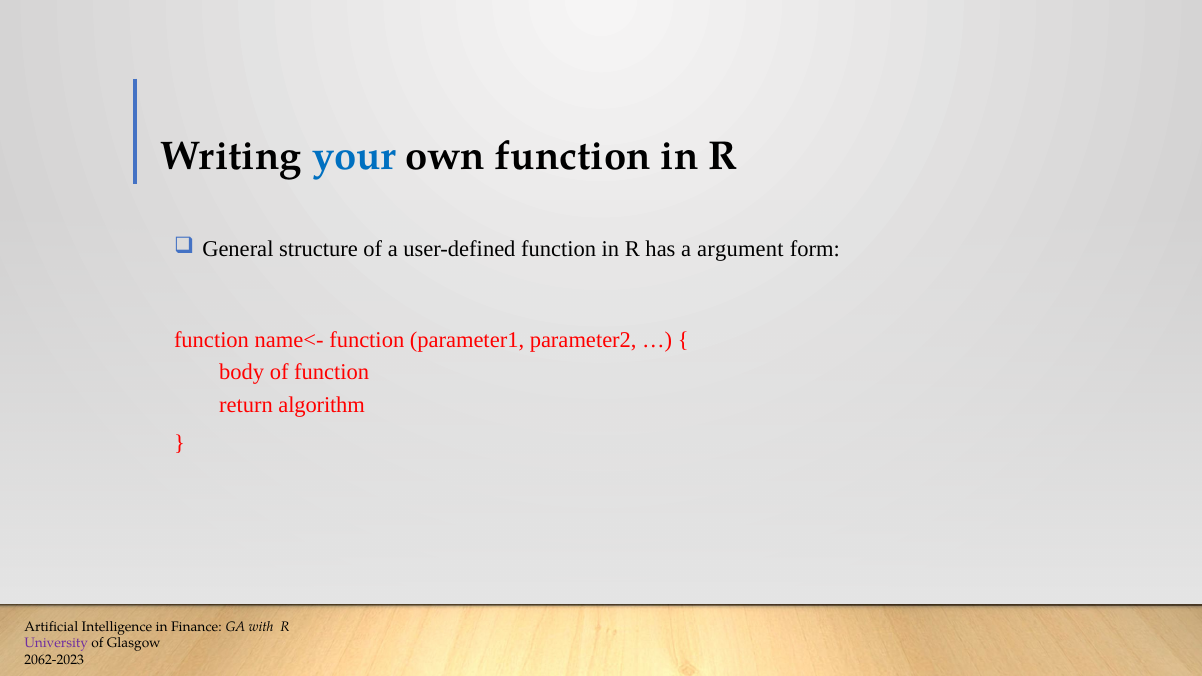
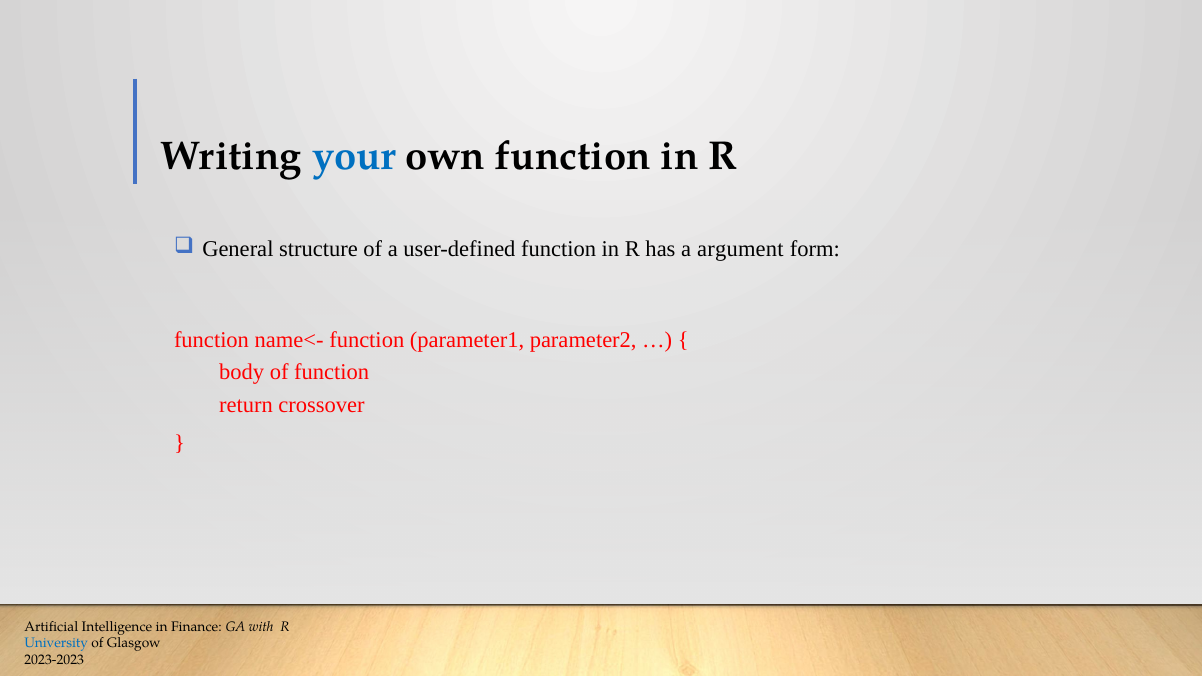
algorithm: algorithm -> crossover
University colour: purple -> blue
2062-2023: 2062-2023 -> 2023-2023
